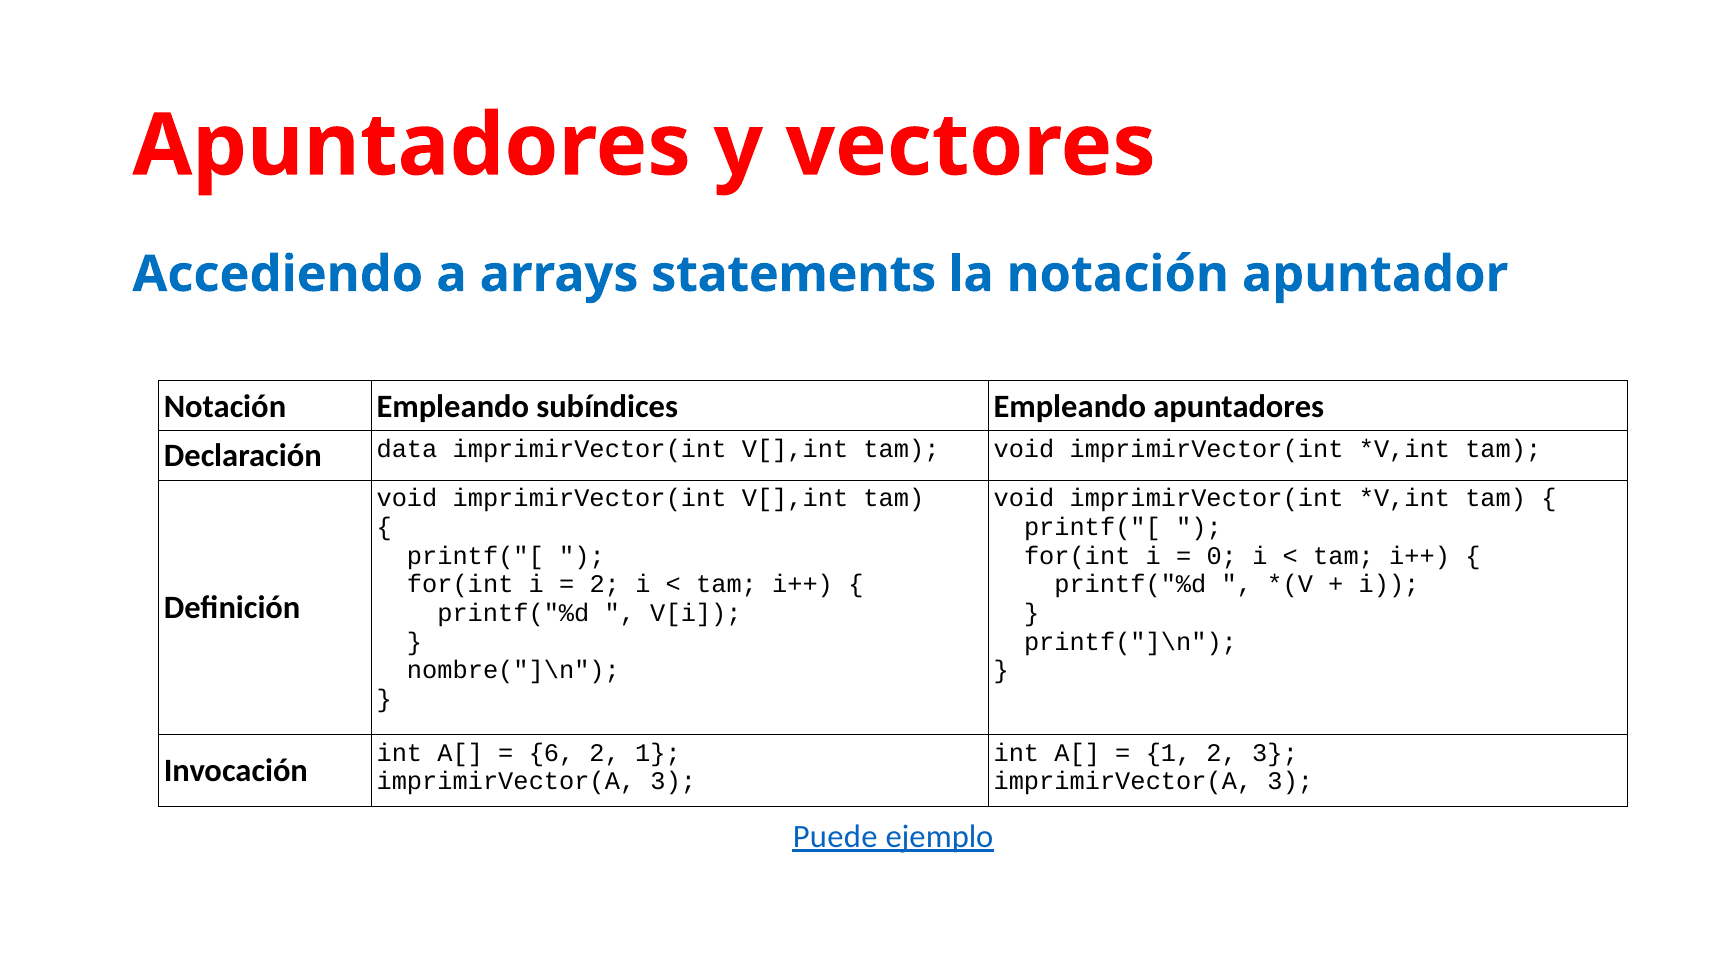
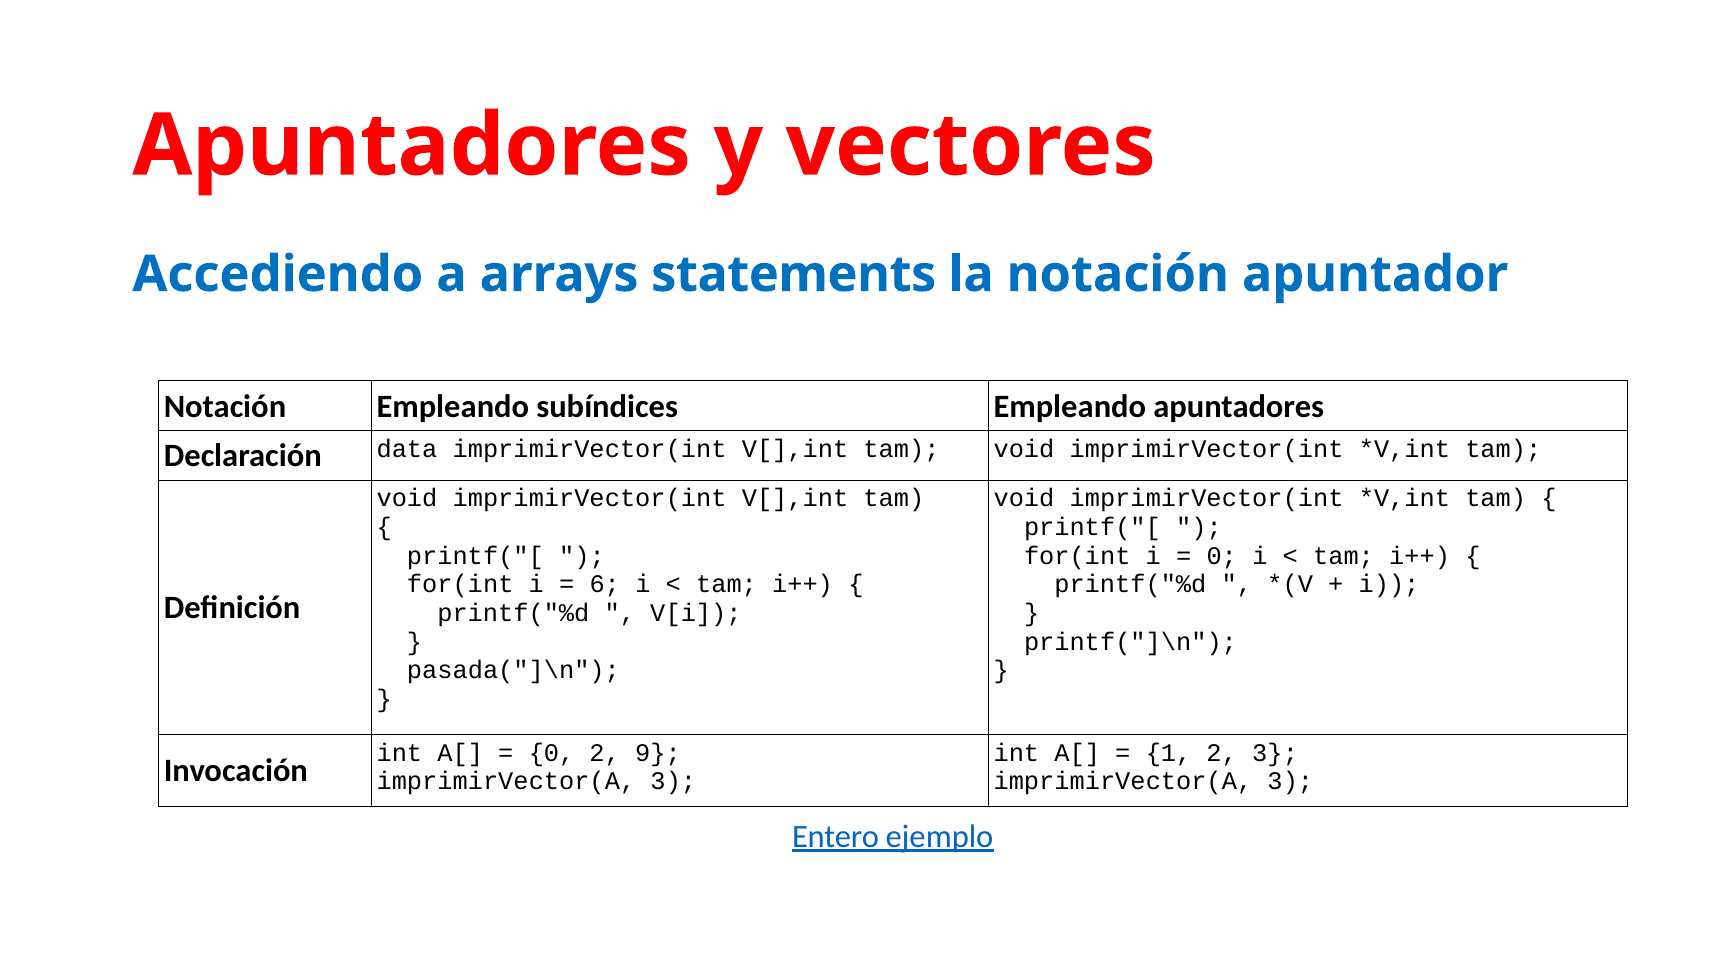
2 at (605, 584): 2 -> 6
nombre("]\n: nombre("]\n -> pasada("]\n
6 at (552, 752): 6 -> 0
2 1: 1 -> 9
Puede: Puede -> Entero
